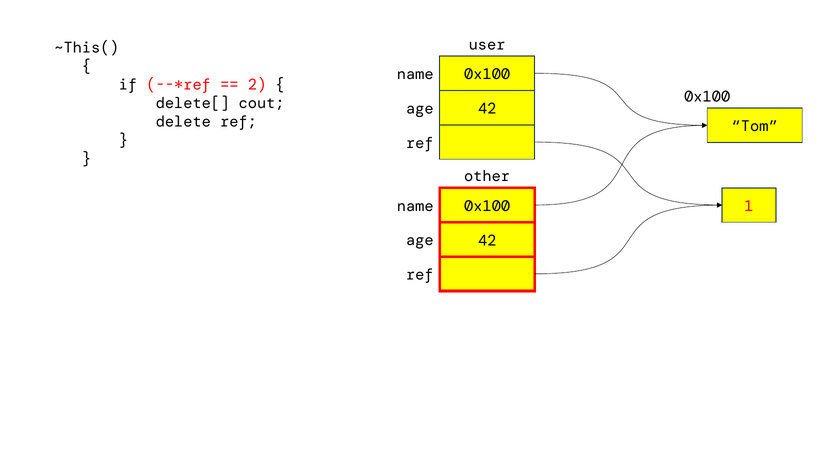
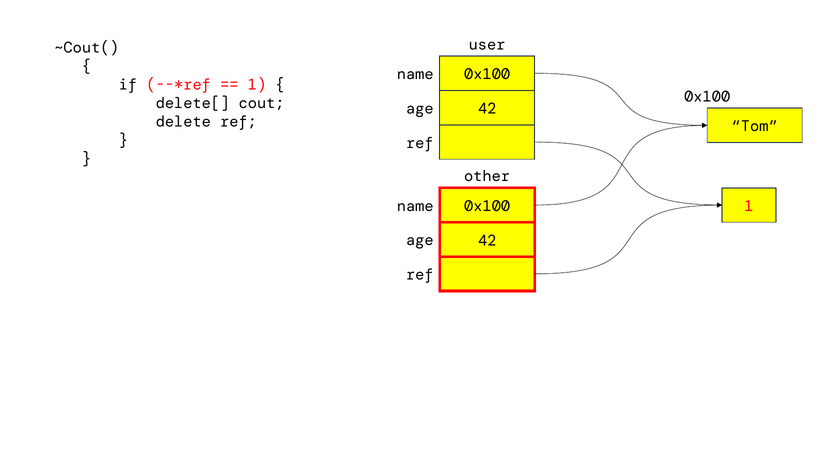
~This(: ~This( -> ~Cout(
2 at (257, 85): 2 -> 1
